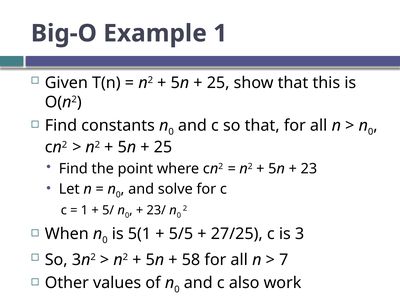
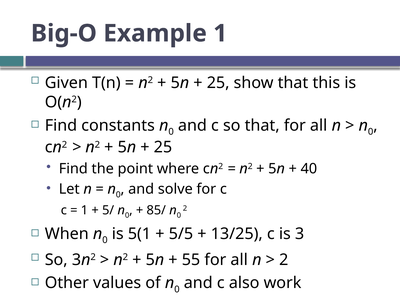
23: 23 -> 40
23/: 23/ -> 85/
27/25: 27/25 -> 13/25
58: 58 -> 55
7 at (284, 260): 7 -> 2
